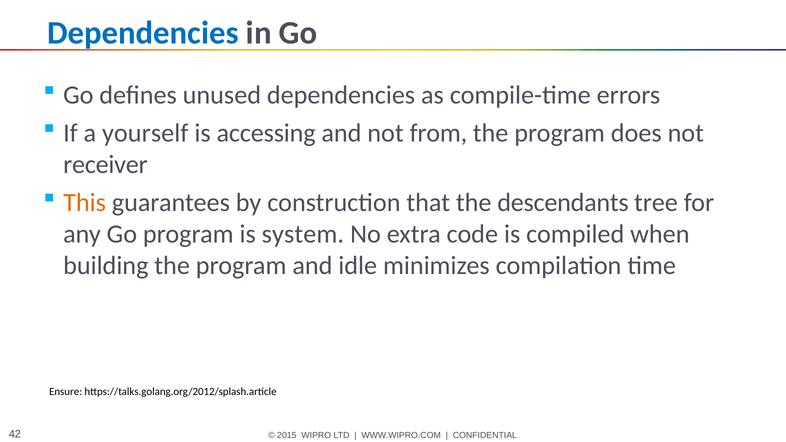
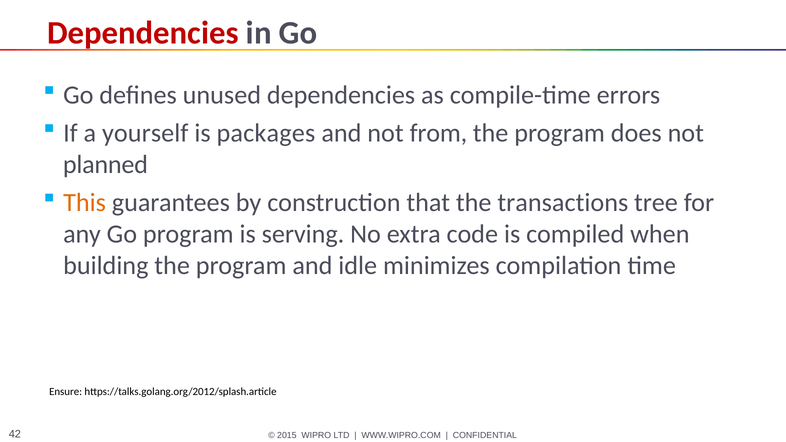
Dependencies at (143, 33) colour: blue -> red
accessing: accessing -> packages
receiver: receiver -> planned
descendants: descendants -> transactions
system: system -> serving
